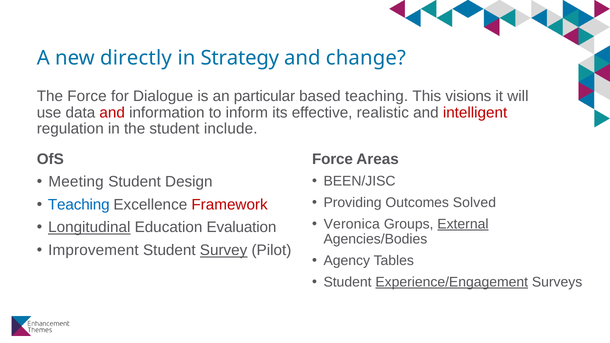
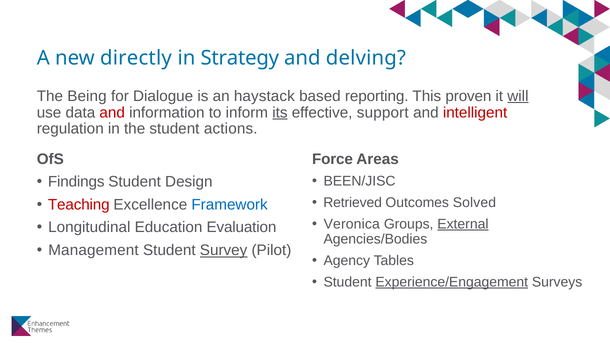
change: change -> delving
The Force: Force -> Being
particular: particular -> haystack
based teaching: teaching -> reporting
visions: visions -> proven
will underline: none -> present
its underline: none -> present
realistic: realistic -> support
include: include -> actions
Meeting: Meeting -> Findings
Providing: Providing -> Retrieved
Teaching at (79, 205) colour: blue -> red
Framework colour: red -> blue
Longitudinal underline: present -> none
Improvement: Improvement -> Management
